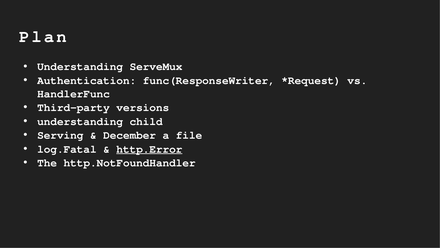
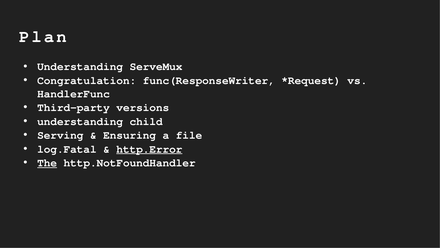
Authentication: Authentication -> Congratulation
December: December -> Ensuring
The underline: none -> present
